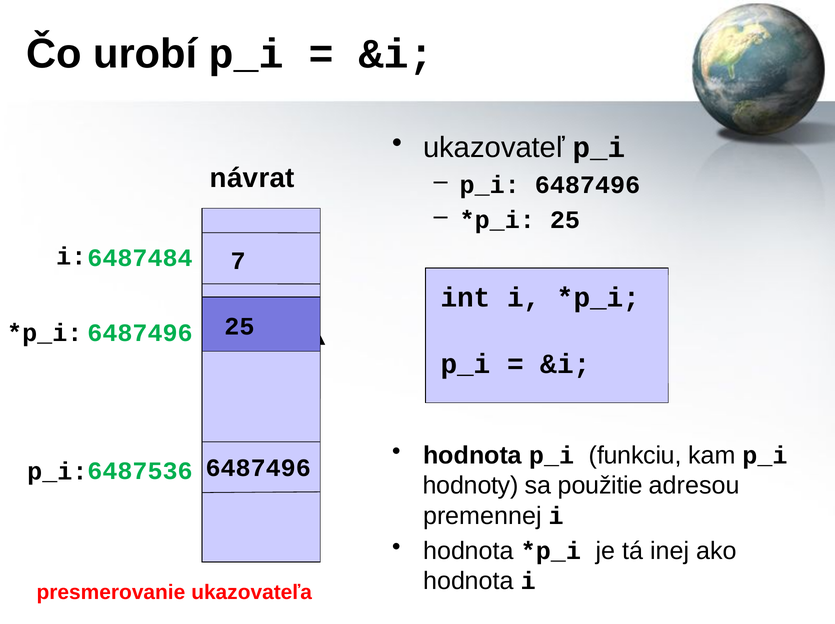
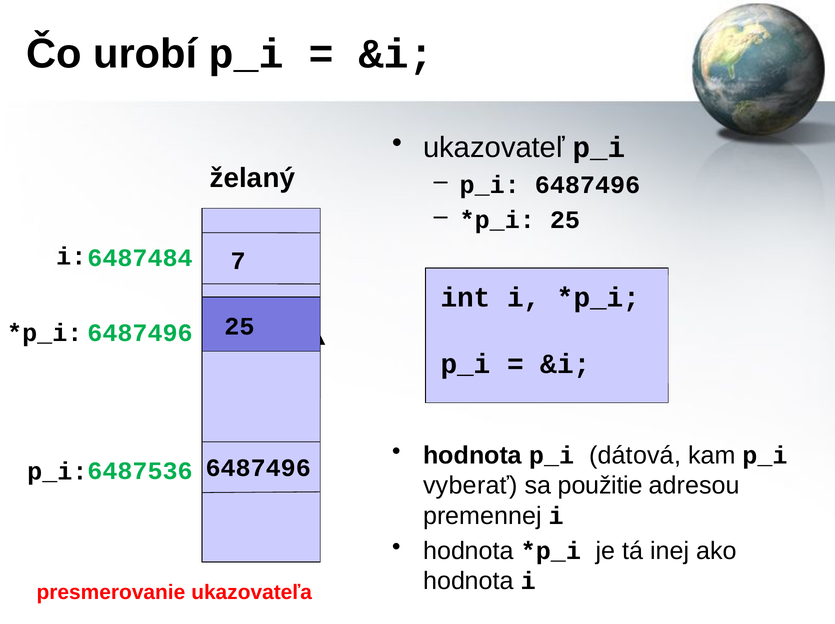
návrat: návrat -> želaný
funkciu: funkciu -> dátová
hodnoty: hodnoty -> vyberať
